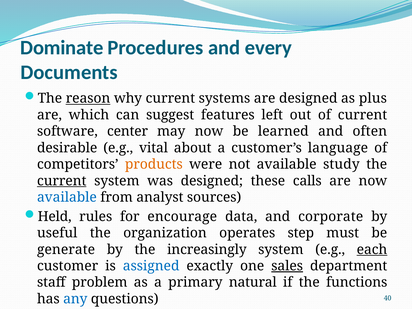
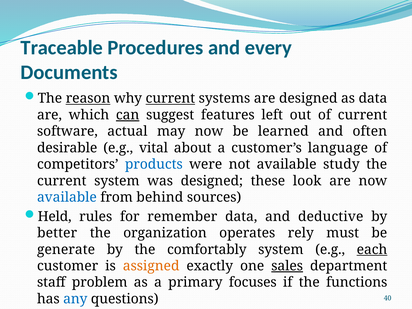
Dominate: Dominate -> Traceable
current at (170, 98) underline: none -> present
as plus: plus -> data
can underline: none -> present
center: center -> actual
products colour: orange -> blue
current at (62, 181) underline: present -> none
calls: calls -> look
analyst: analyst -> behind
encourage: encourage -> remember
corporate: corporate -> deductive
useful: useful -> better
step: step -> rely
increasingly: increasingly -> comfortably
assigned colour: blue -> orange
natural: natural -> focuses
